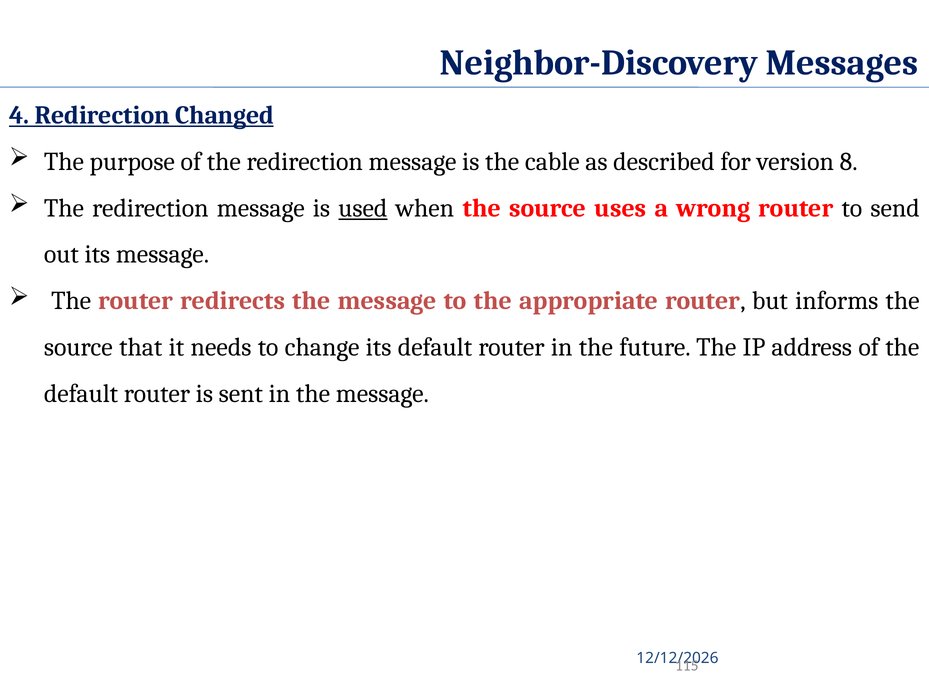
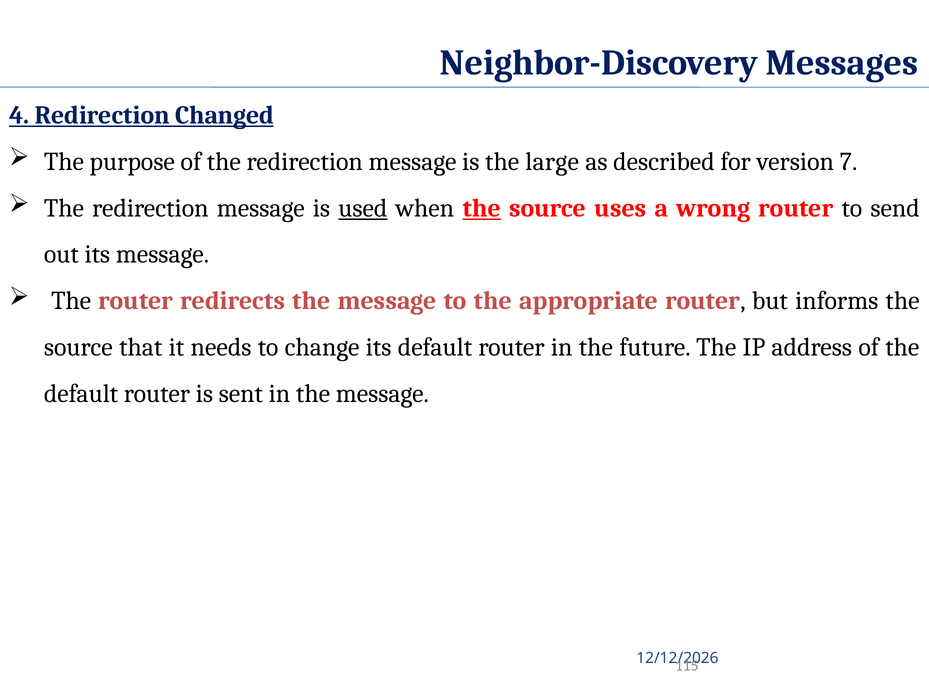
cable: cable -> large
8: 8 -> 7
the at (482, 208) underline: none -> present
